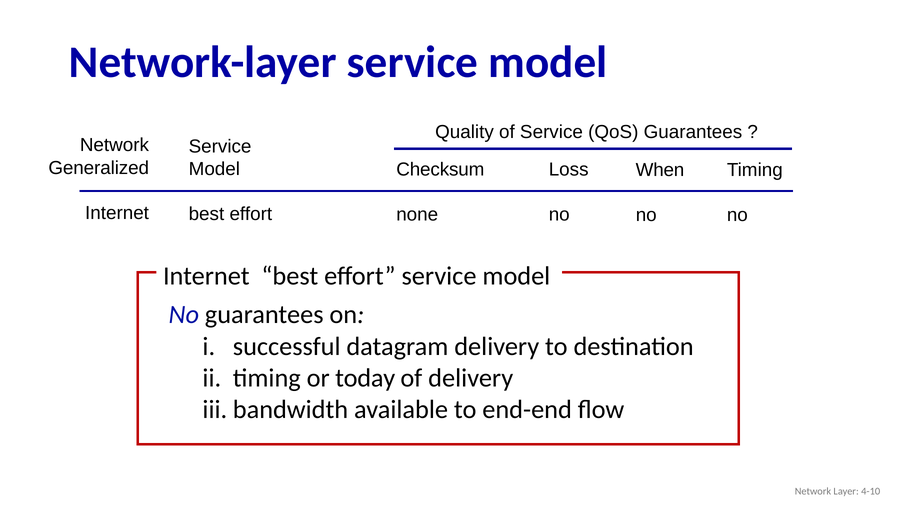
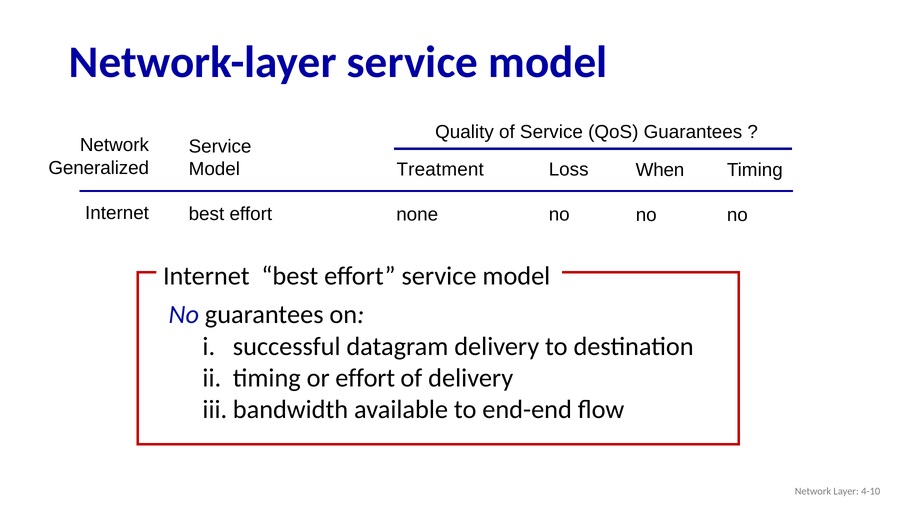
Checksum: Checksum -> Treatment
or today: today -> effort
